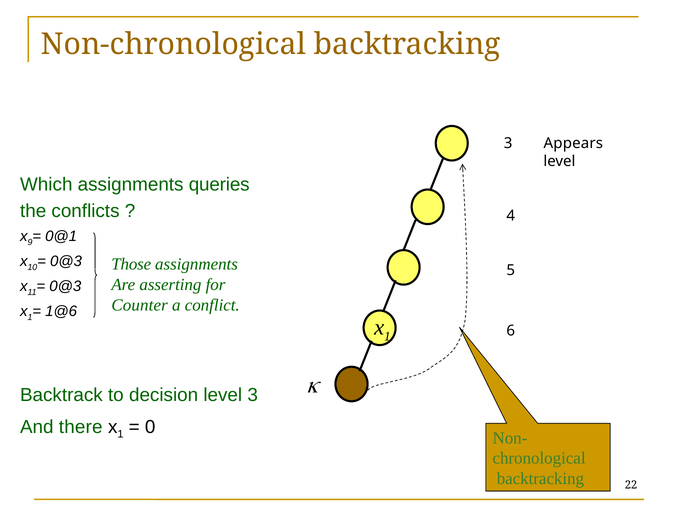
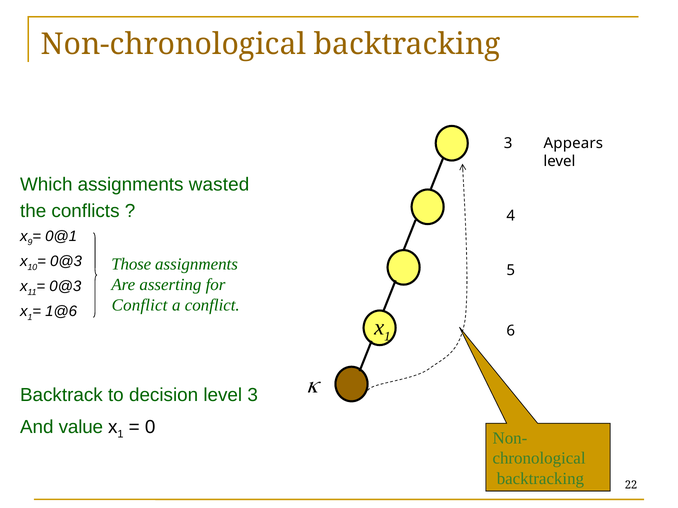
queries: queries -> wasted
Counter at (140, 305): Counter -> Conflict
there: there -> value
